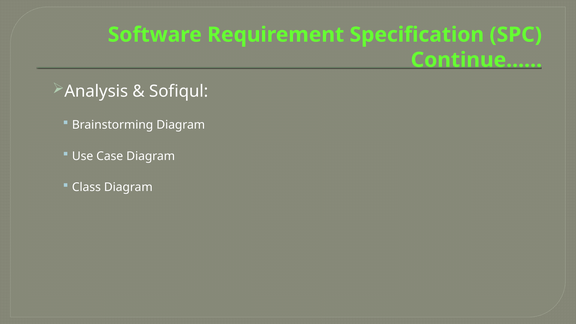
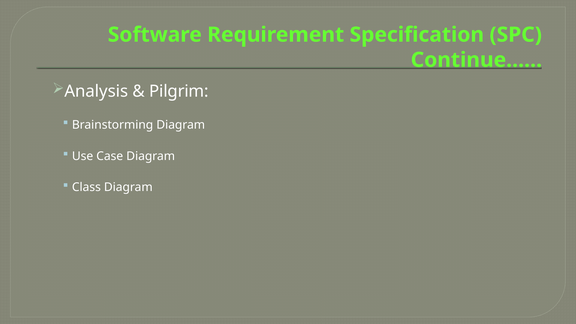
Sofiqul: Sofiqul -> Pilgrim
